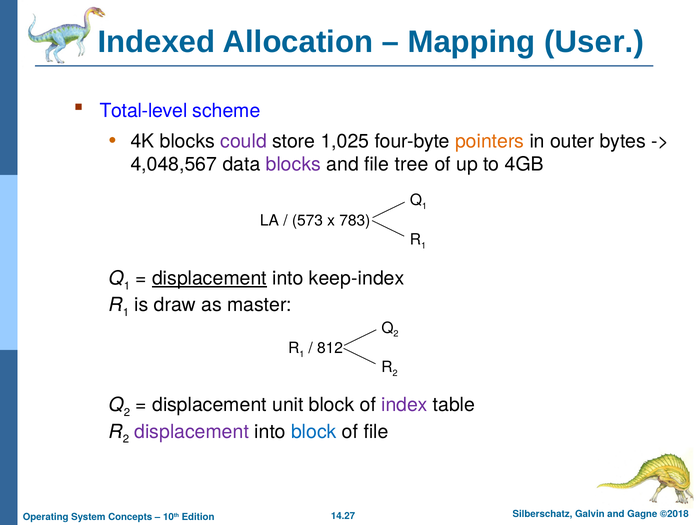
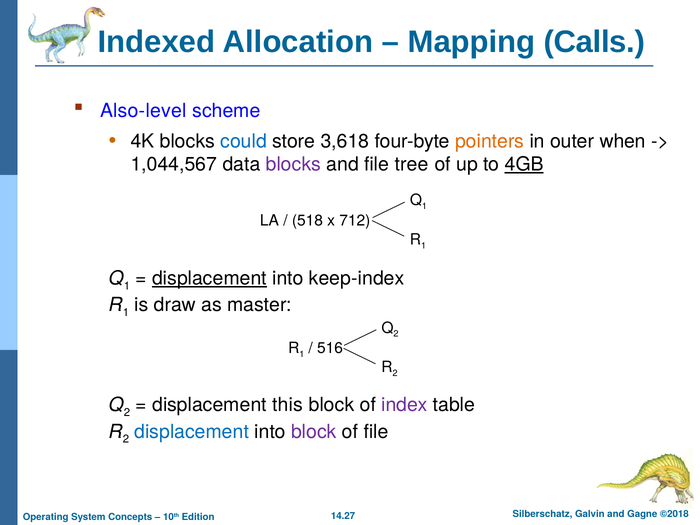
User: User -> Calls
Total-level: Total-level -> Also-level
could colour: purple -> blue
1,025: 1,025 -> 3,618
bytes: bytes -> when
4,048,567: 4,048,567 -> 1,044,567
4GB underline: none -> present
573: 573 -> 518
783: 783 -> 712
812: 812 -> 516
unit: unit -> this
displacement at (192, 432) colour: purple -> blue
block at (314, 432) colour: blue -> purple
